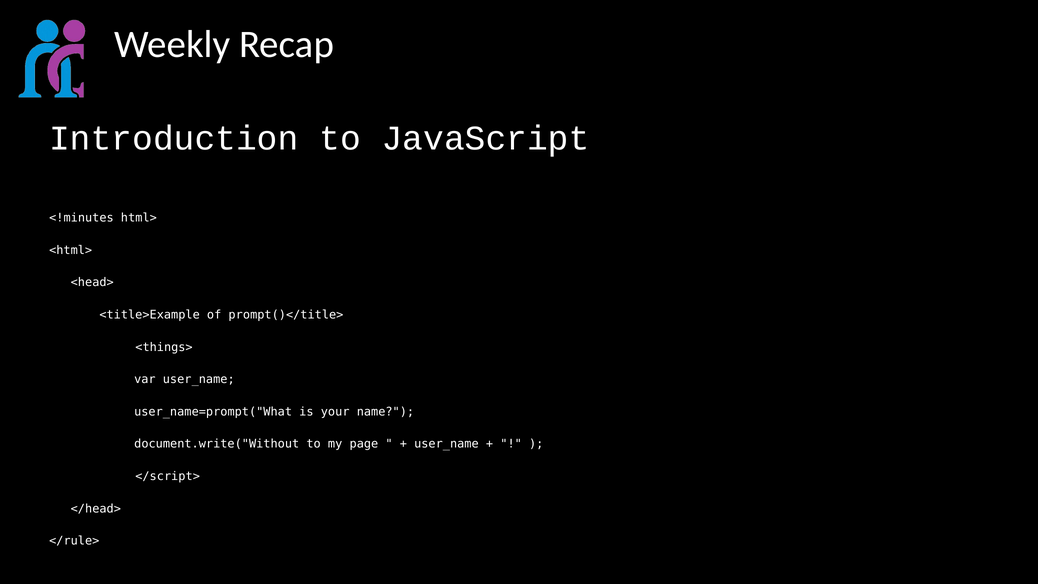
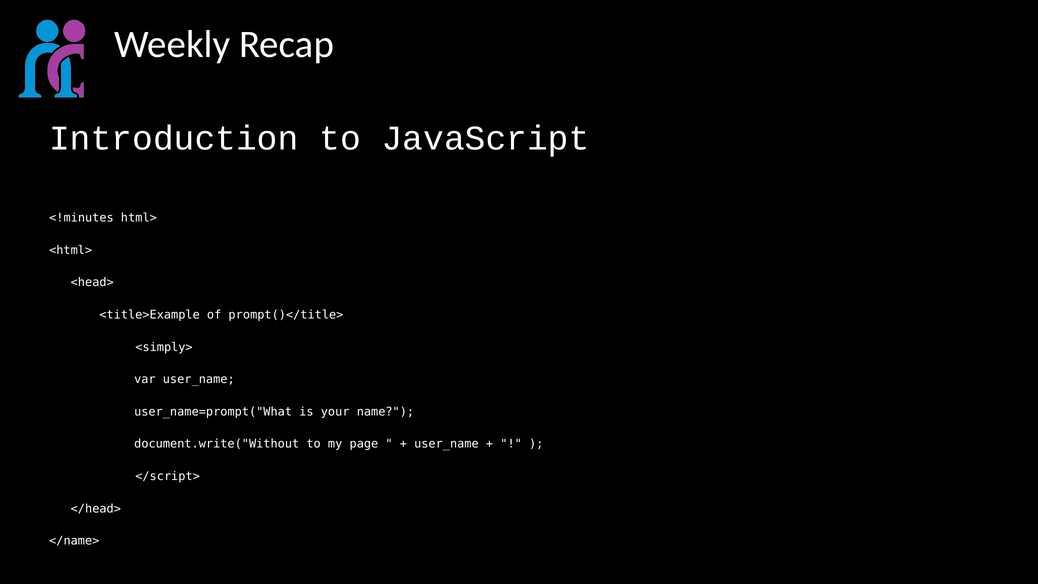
<things>: <things> -> <simply>
</rule>: </rule> -> </name>
